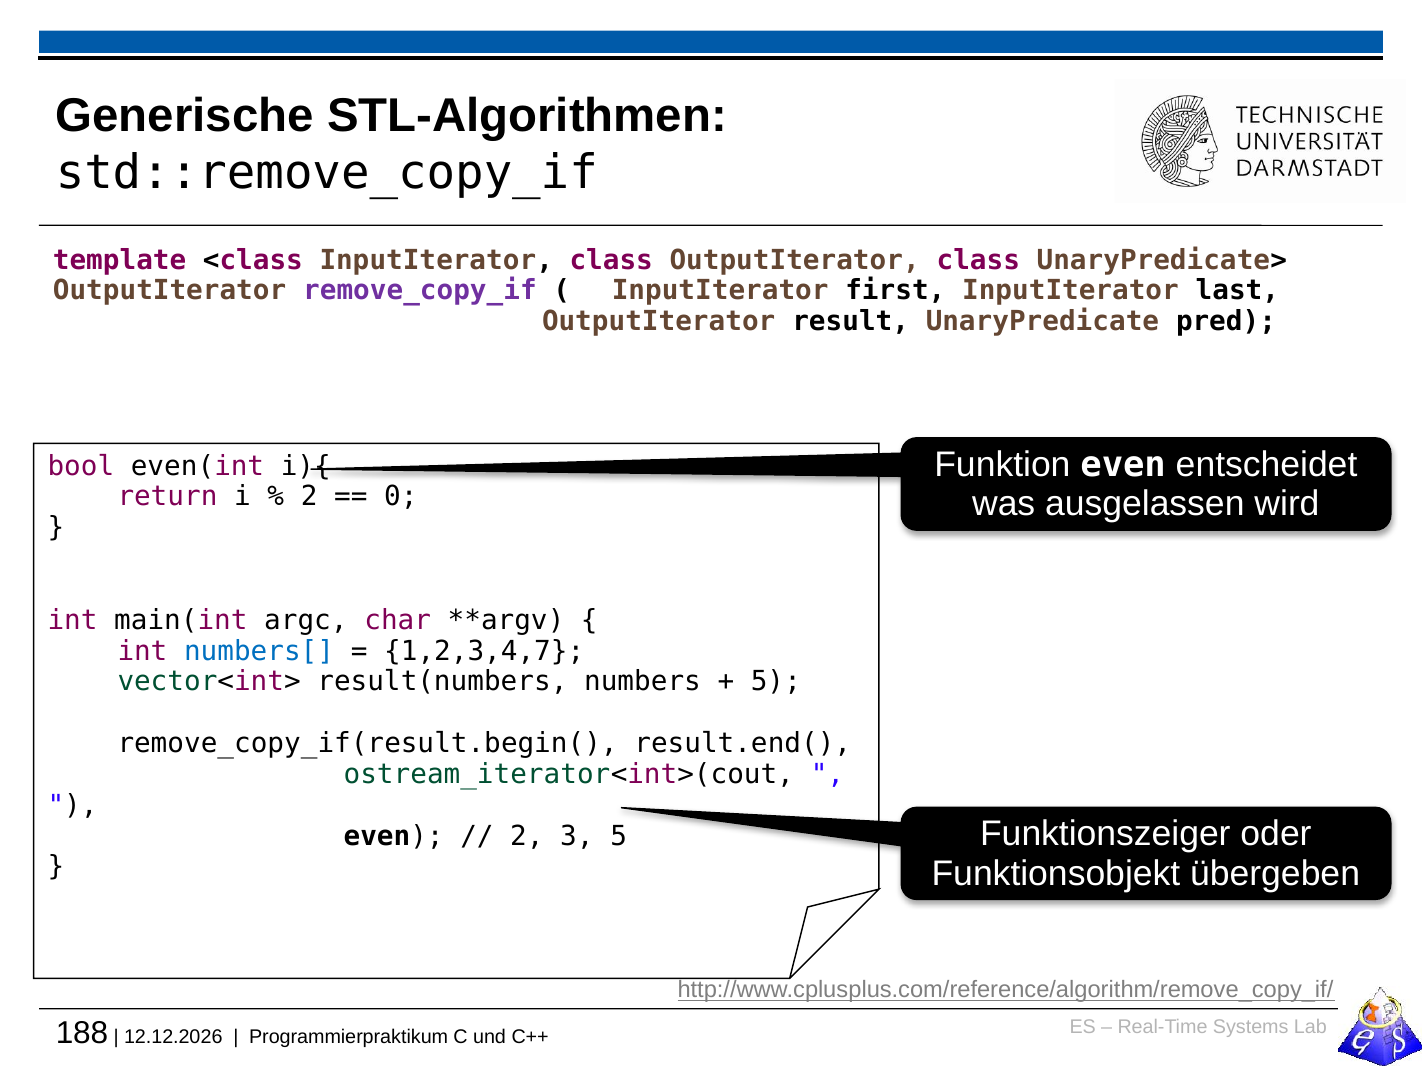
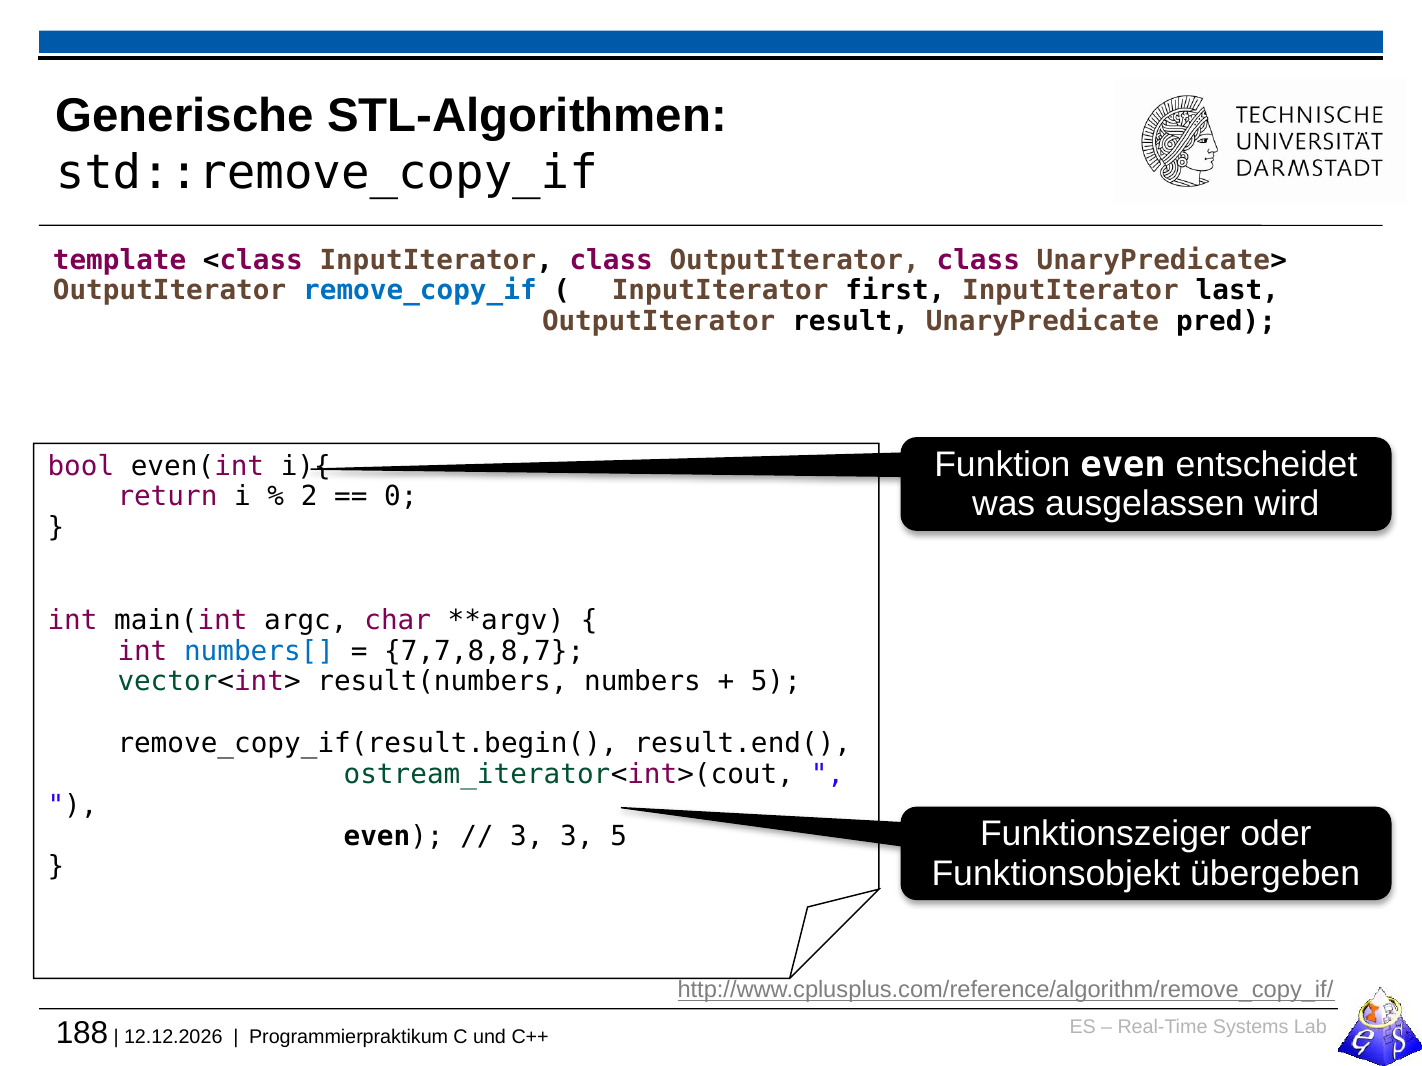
remove_copy_if colour: purple -> blue
1,2,3,4,7: 1,2,3,4,7 -> 7,7,8,8,7
2 at (527, 836): 2 -> 3
